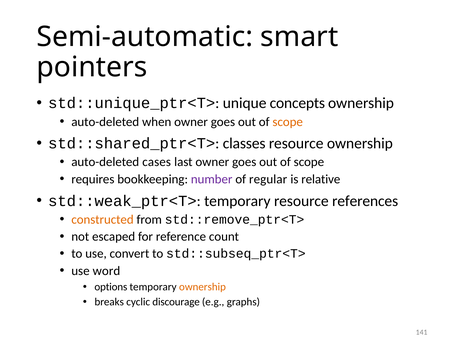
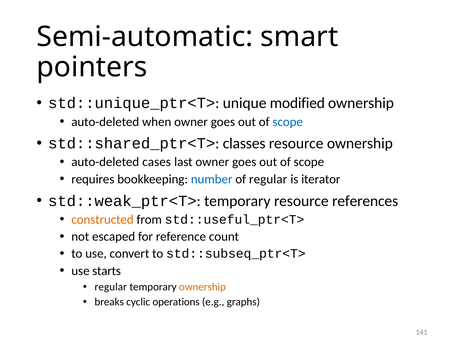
concepts: concepts -> modified
scope at (288, 122) colour: orange -> blue
number colour: purple -> blue
relative: relative -> iterator
std::remove_ptr<T>: std::remove_ptr<T> -> std::useful_ptr<T>
word: word -> starts
options at (111, 287): options -> regular
discourage: discourage -> operations
